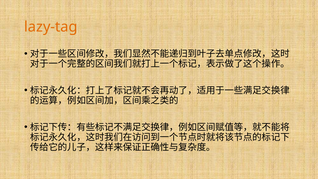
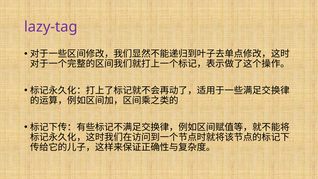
lazy-tag colour: orange -> purple
